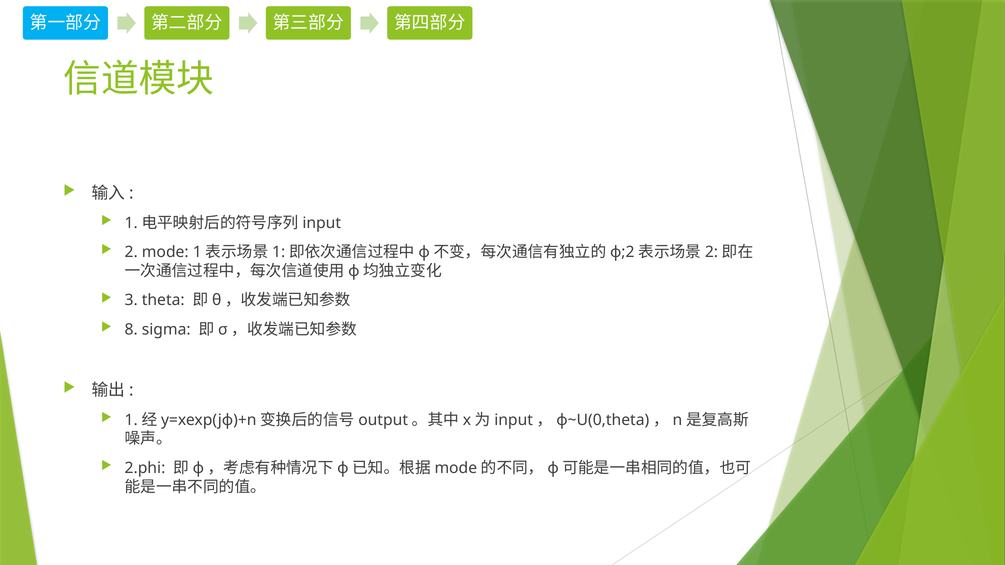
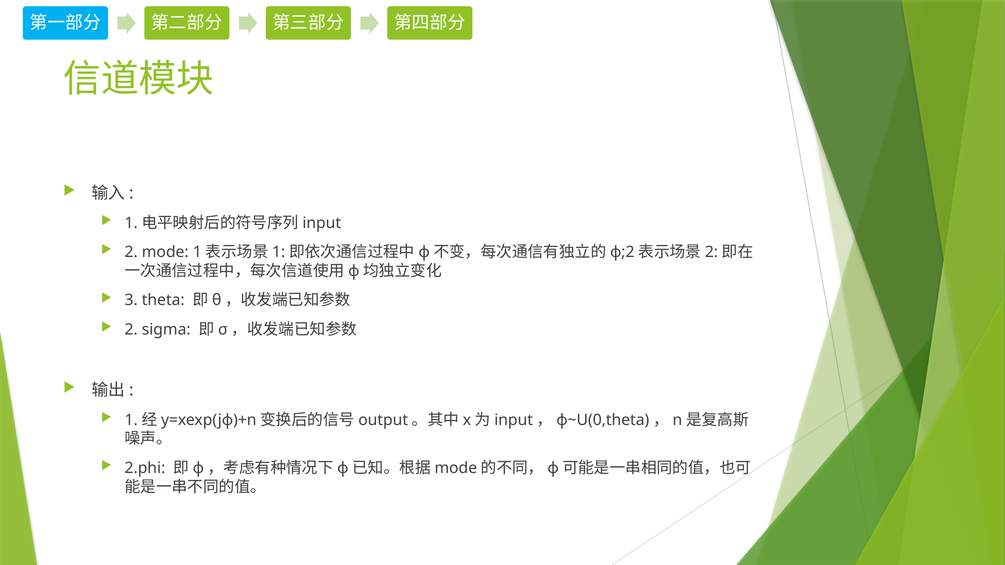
8 at (131, 330): 8 -> 2
